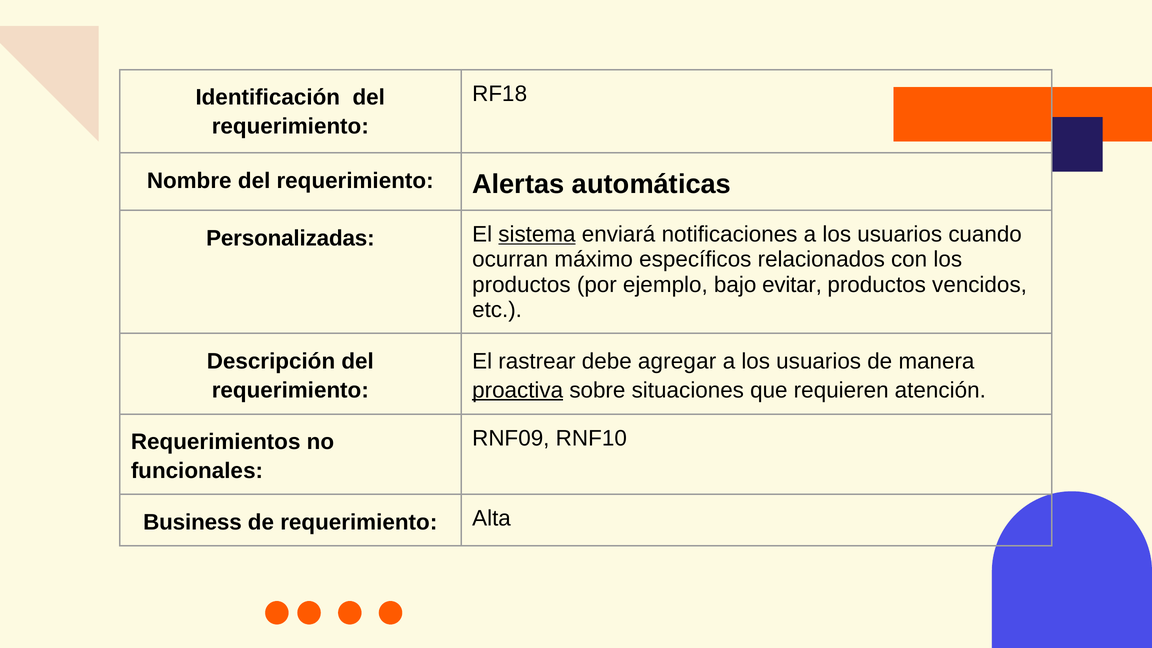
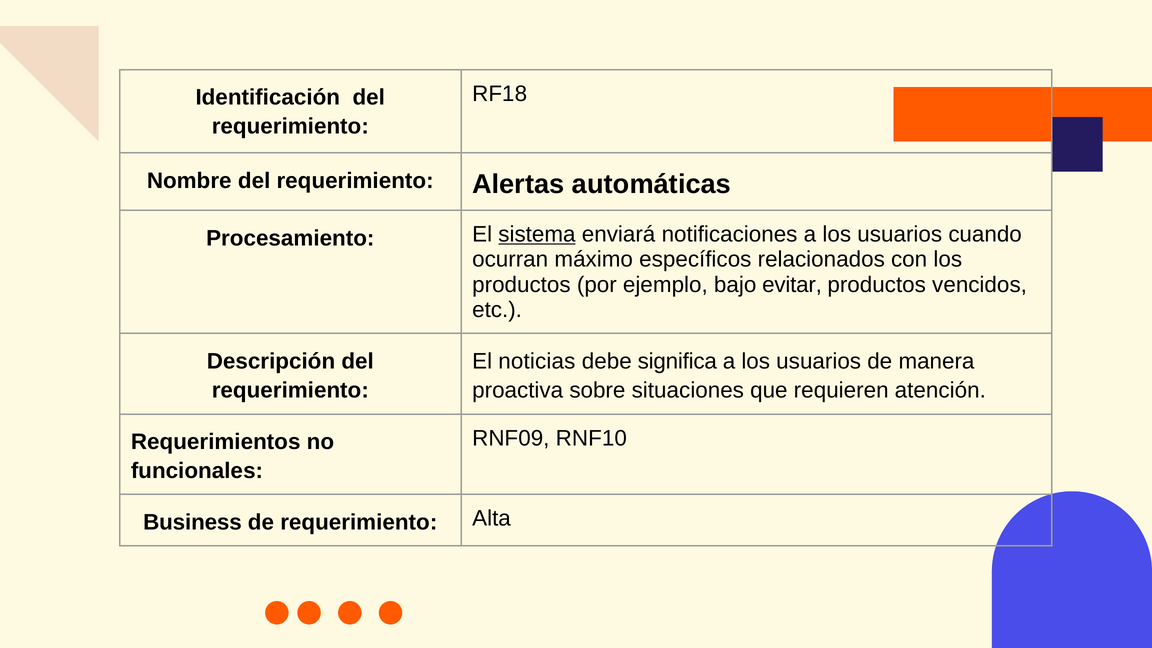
Personalizadas: Personalizadas -> Procesamiento
rastrear: rastrear -> noticias
agregar: agregar -> significa
proactiva underline: present -> none
